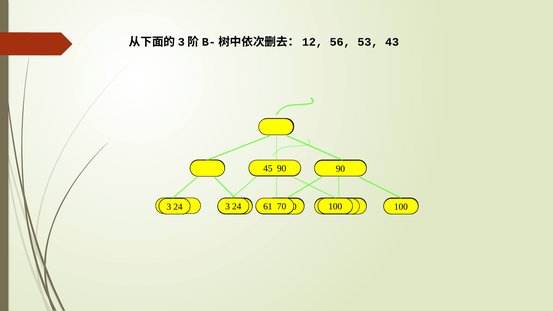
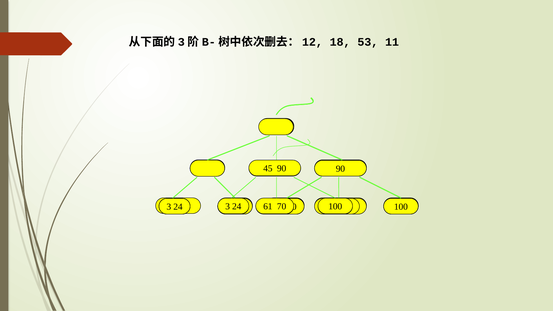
56: 56 -> 18
43: 43 -> 11
